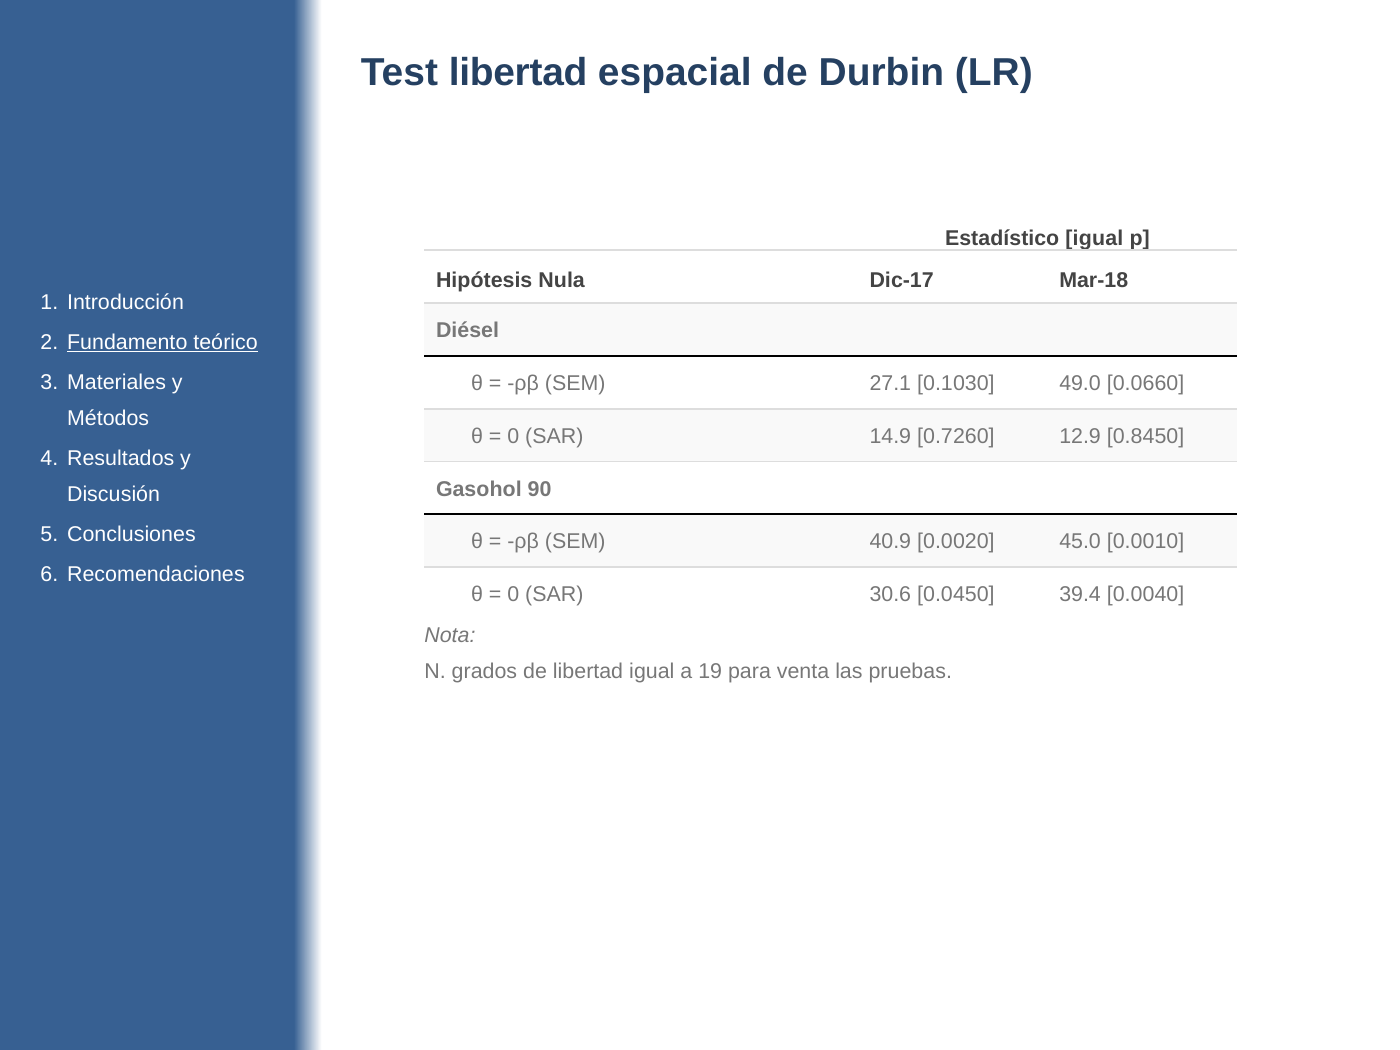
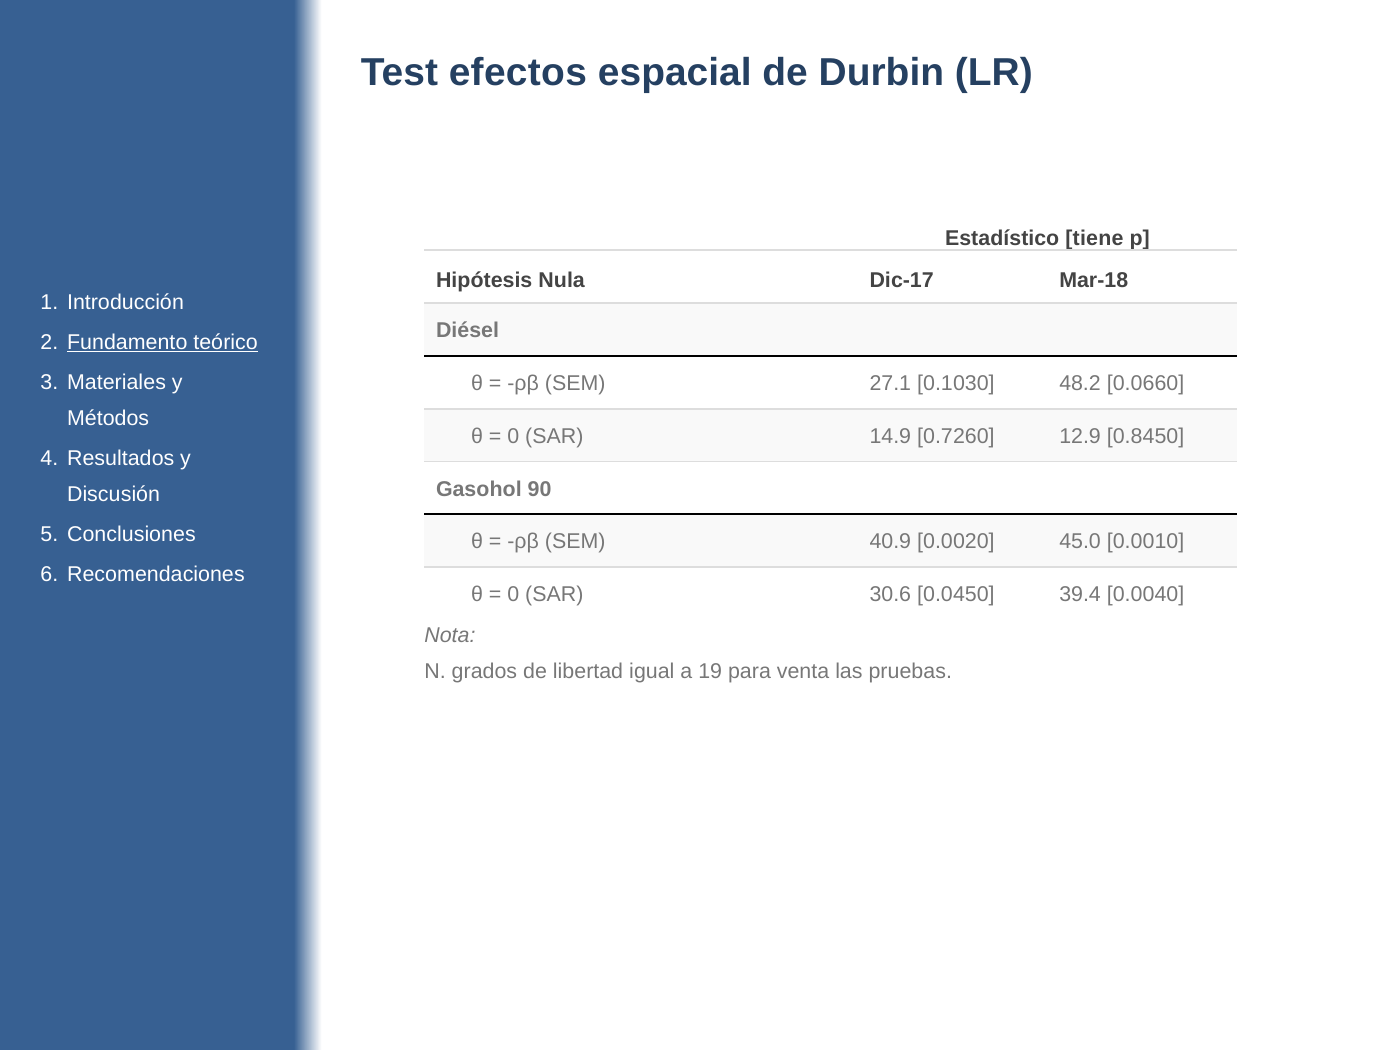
Test libertad: libertad -> efectos
Estadístico igual: igual -> tiene
49.0: 49.0 -> 48.2
